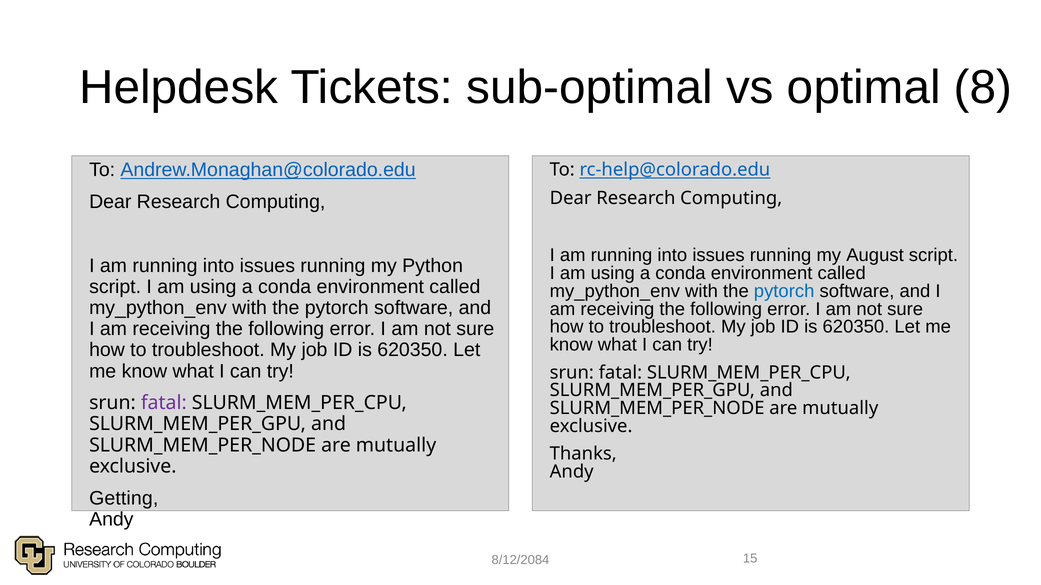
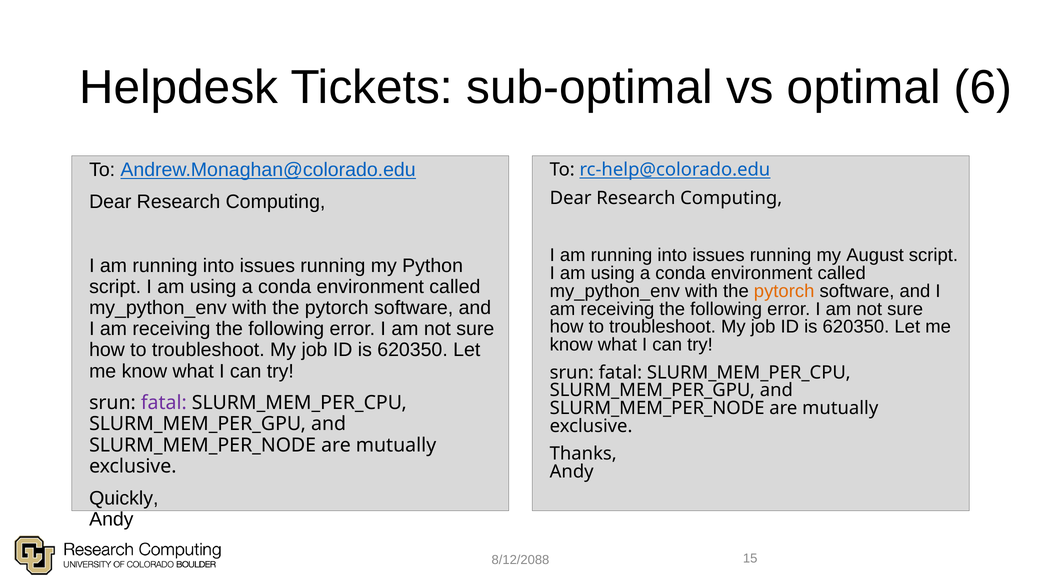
8: 8 -> 6
pytorch at (784, 291) colour: blue -> orange
Getting: Getting -> Quickly
8/12/2084: 8/12/2084 -> 8/12/2088
